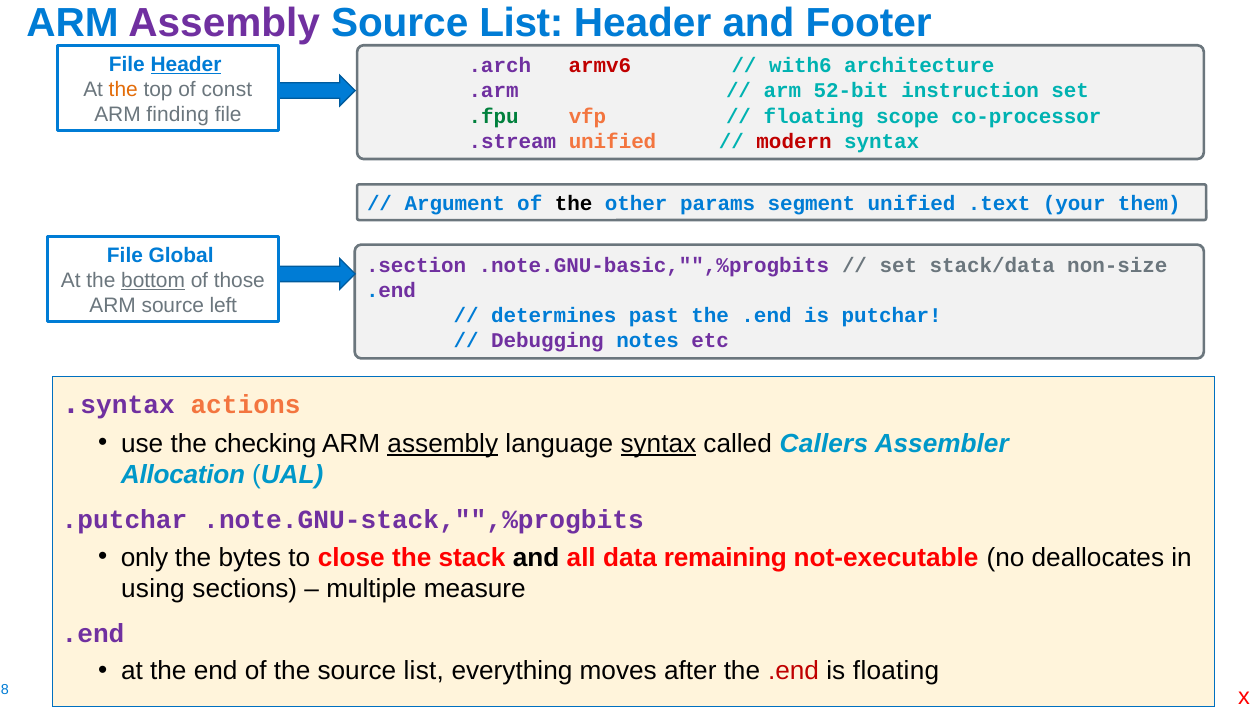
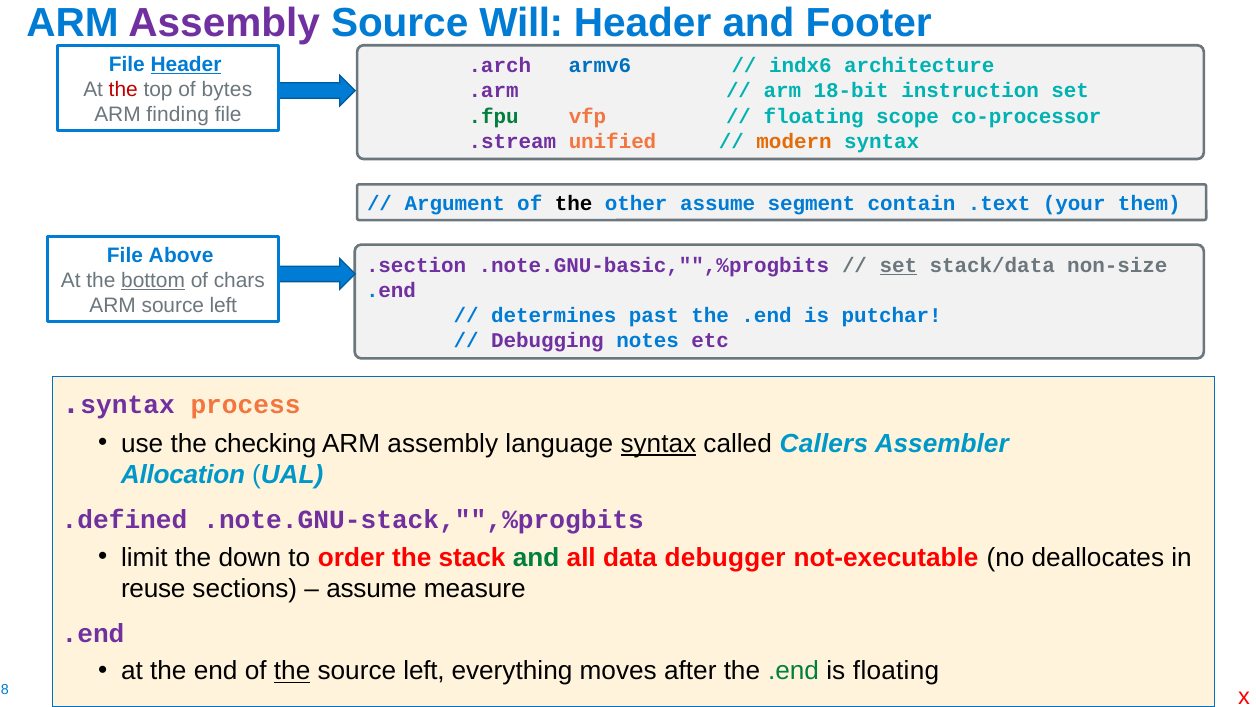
List at (521, 23): List -> Will
armv6 colour: red -> blue
with6: with6 -> indx6
the at (123, 90) colour: orange -> red
const: const -> bytes
52-bit: 52-bit -> 18-bit
modern colour: red -> orange
other params: params -> assume
segment unified: unified -> contain
Global: Global -> Above
set at (898, 265) underline: none -> present
those: those -> chars
actions: actions -> process
assembly at (443, 443) underline: present -> none
.putchar: .putchar -> .defined
only: only -> limit
bytes: bytes -> down
close: close -> order
and at (536, 557) colour: black -> green
remaining: remaining -> debugger
using: using -> reuse
multiple at (371, 588): multiple -> assume
the at (292, 671) underline: none -> present
list at (424, 671): list -> left
.end at (794, 671) colour: red -> green
